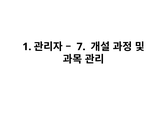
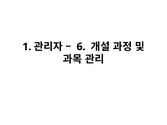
7: 7 -> 6
